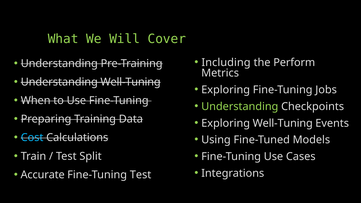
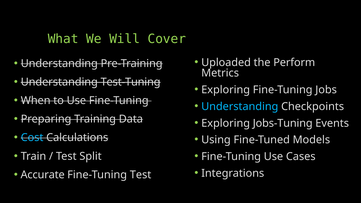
Including: Including -> Uploaded
Understanding Well-Tuning: Well-Tuning -> Test-Tuning
Understanding at (240, 107) colour: light green -> light blue
Exploring Well-Tuning: Well-Tuning -> Jobs-Tuning
